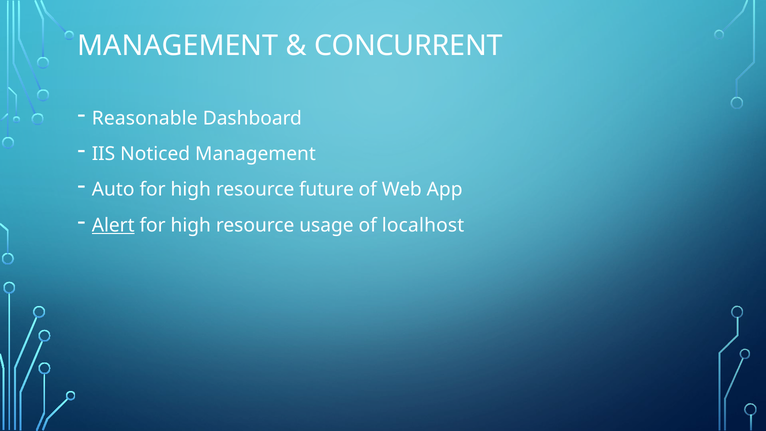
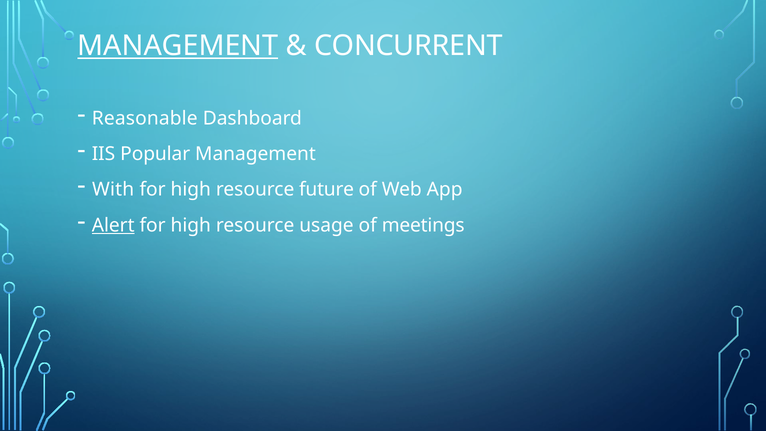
MANAGEMENT at (178, 46) underline: none -> present
Noticed: Noticed -> Popular
Auto: Auto -> With
localhost: localhost -> meetings
